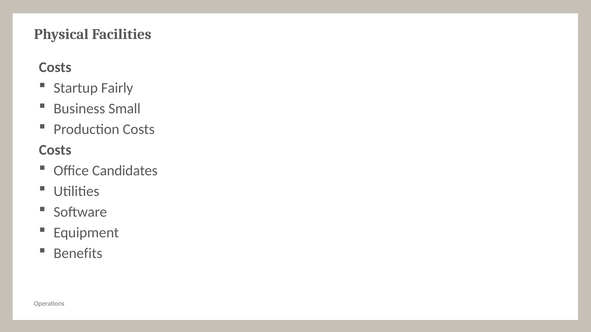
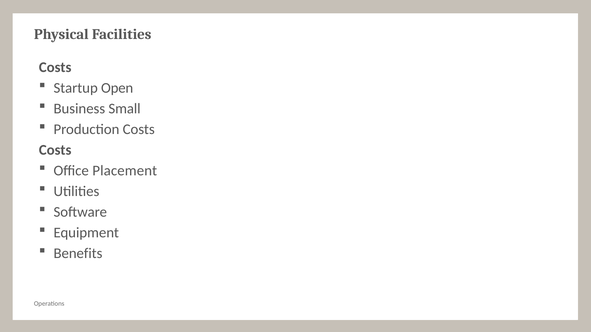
Fairly: Fairly -> Open
Candidates: Candidates -> Placement
